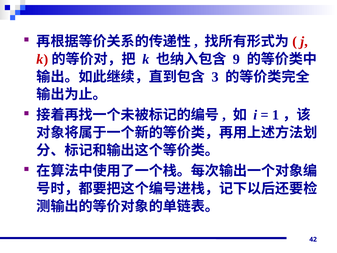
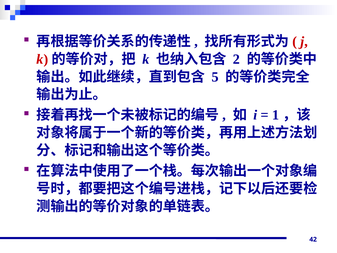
9: 9 -> 2
3: 3 -> 5
